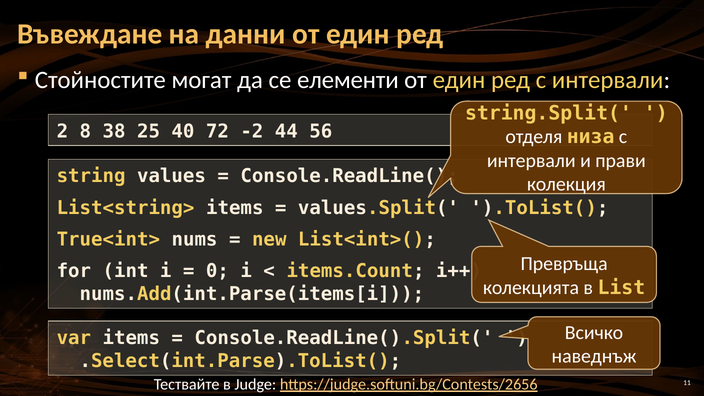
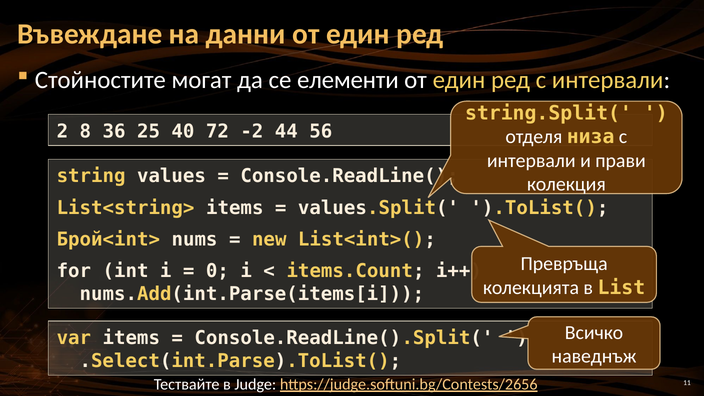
38: 38 -> 36
True<int>: True<int> -> Брой<int>
